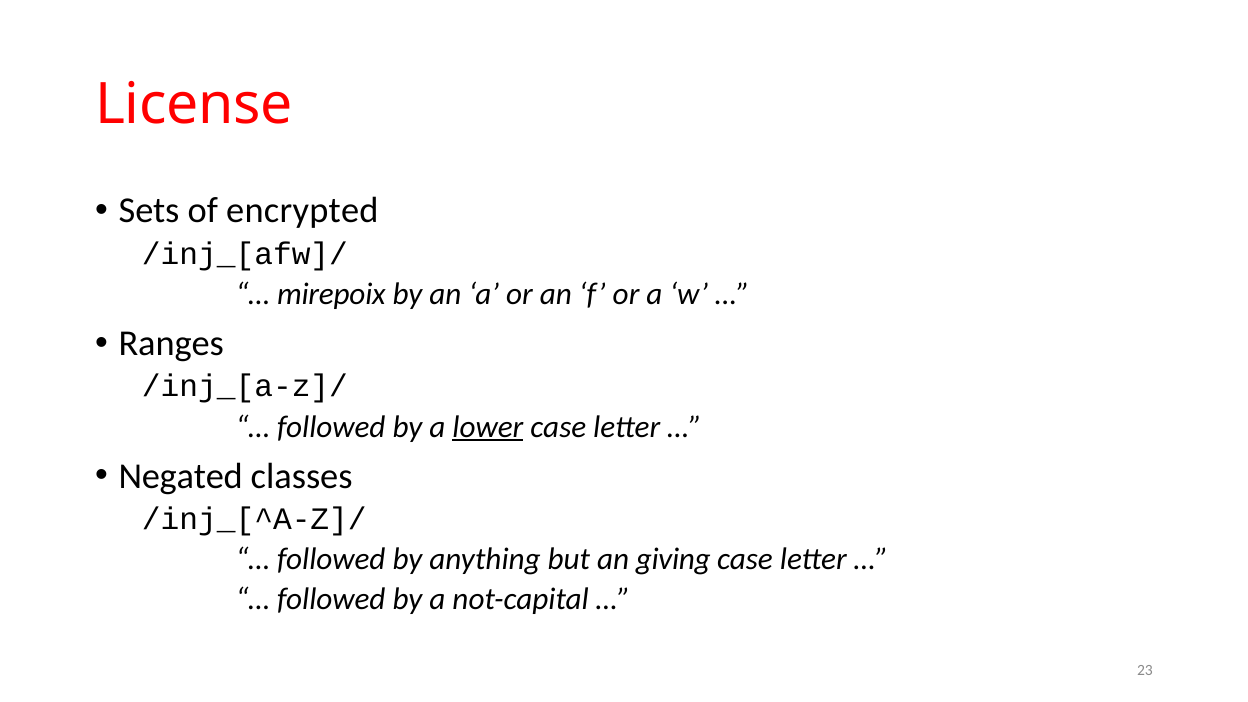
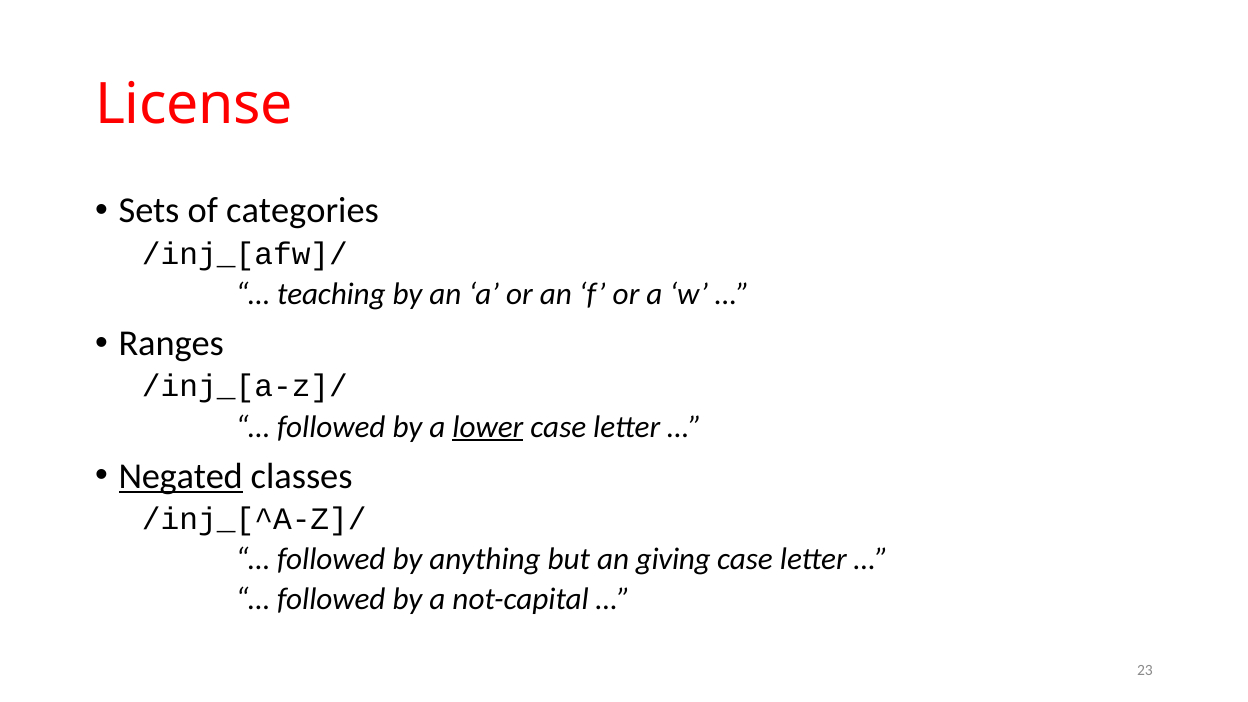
encrypted: encrypted -> categories
mirepoix: mirepoix -> teaching
Negated underline: none -> present
